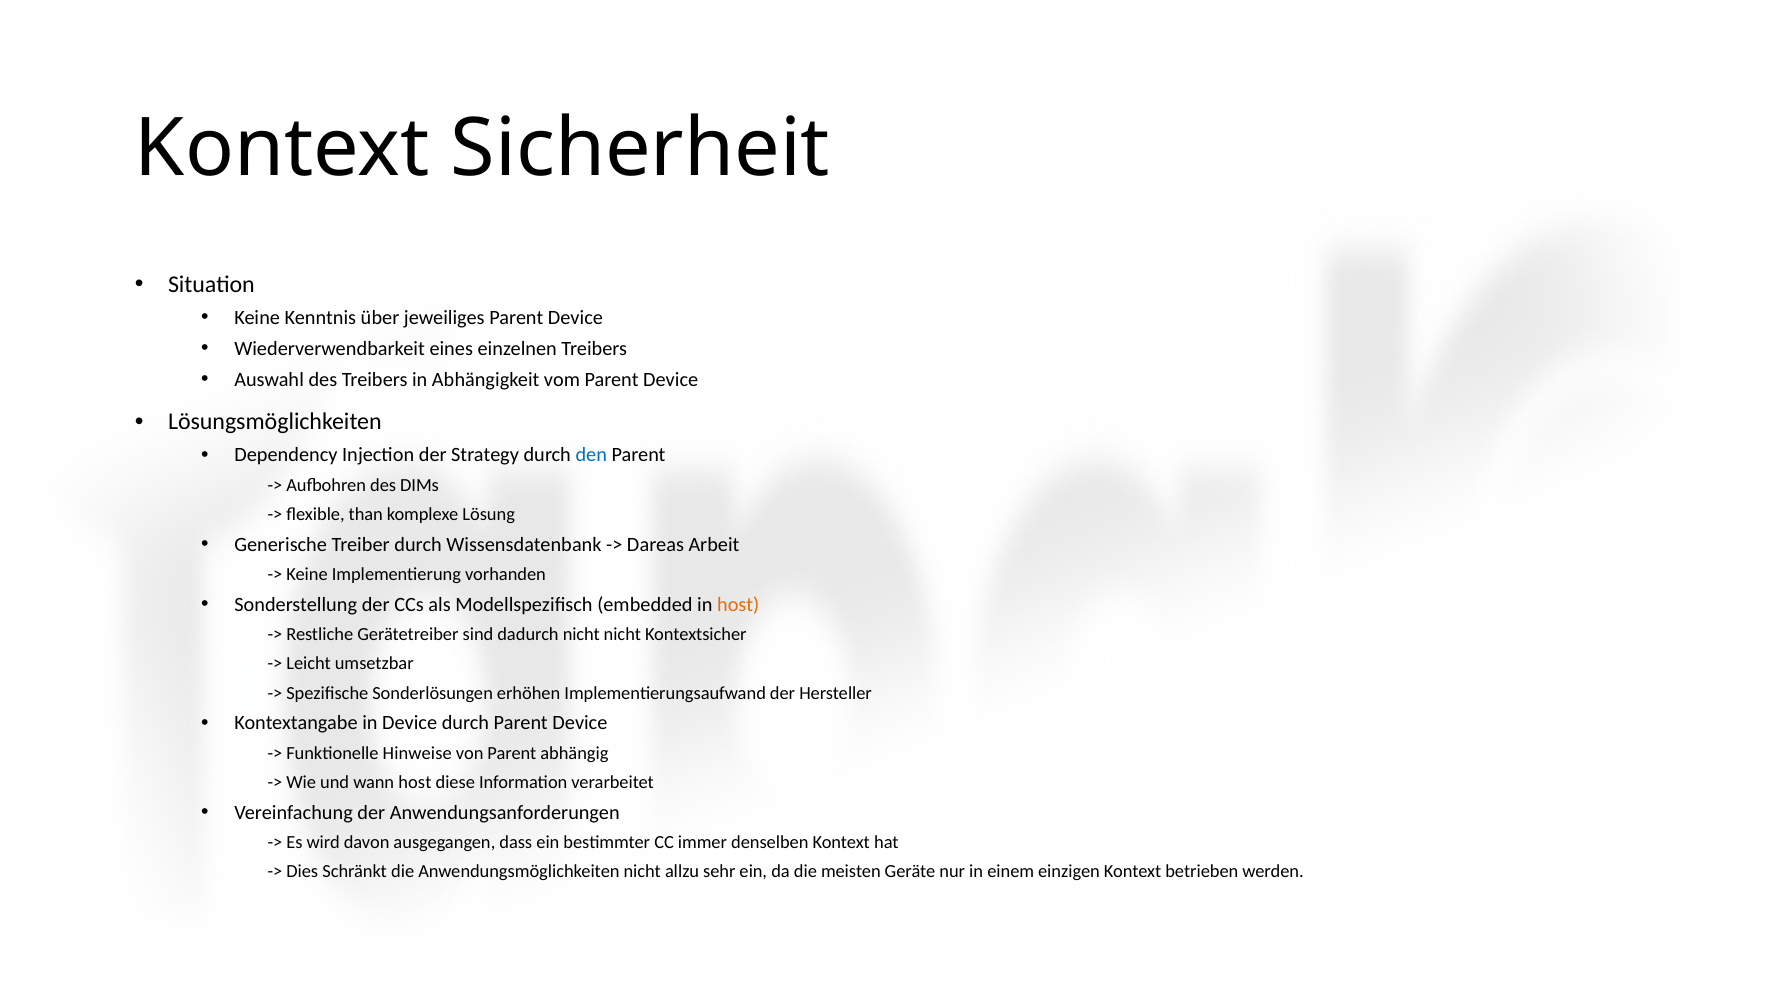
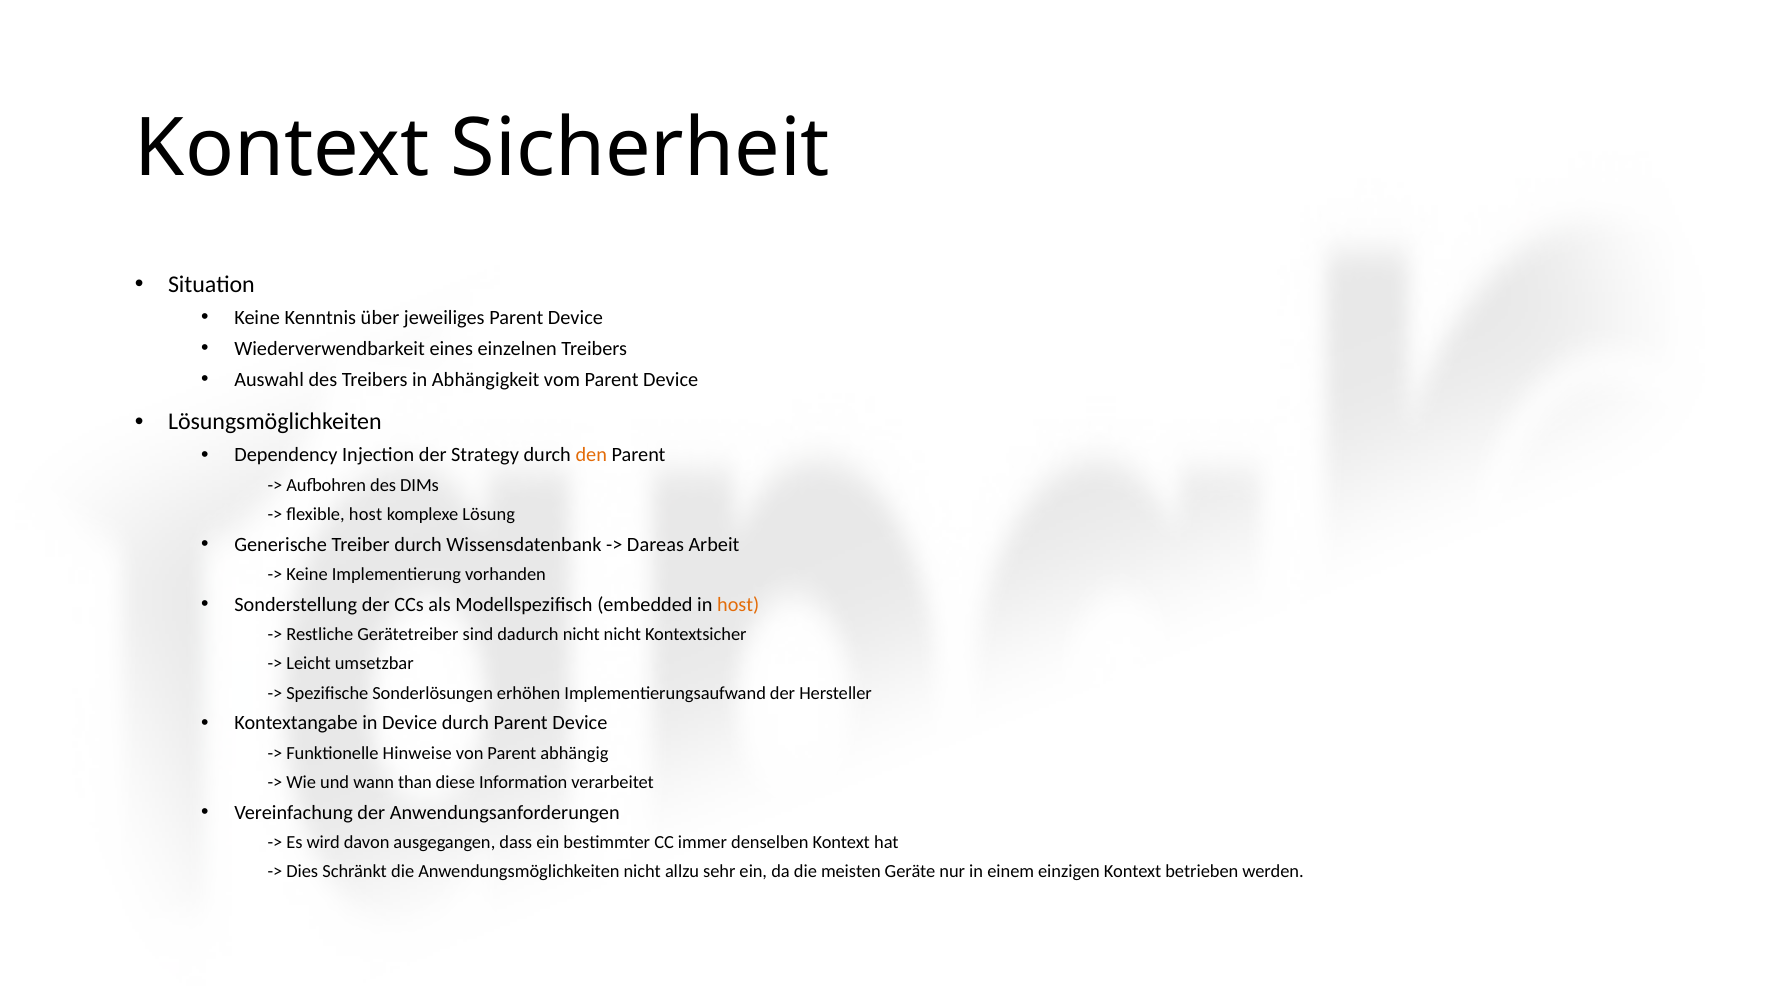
den colour: blue -> orange
flexible than: than -> host
wann host: host -> than
